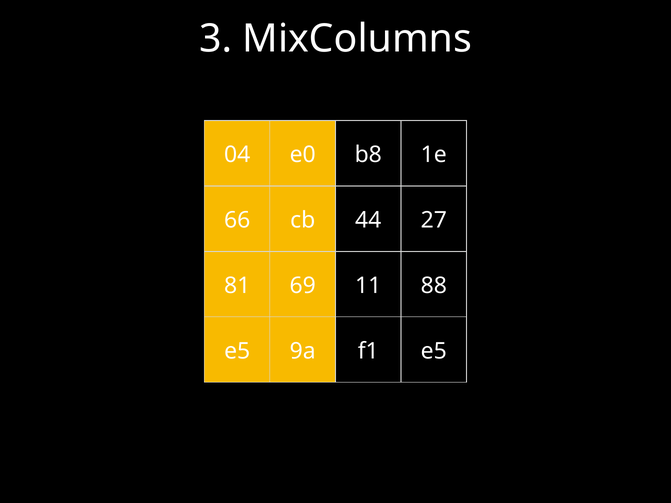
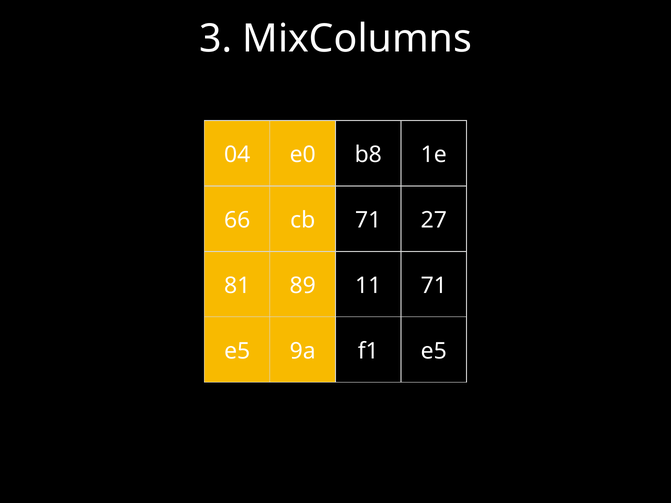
cb 44: 44 -> 71
69: 69 -> 89
11 88: 88 -> 71
